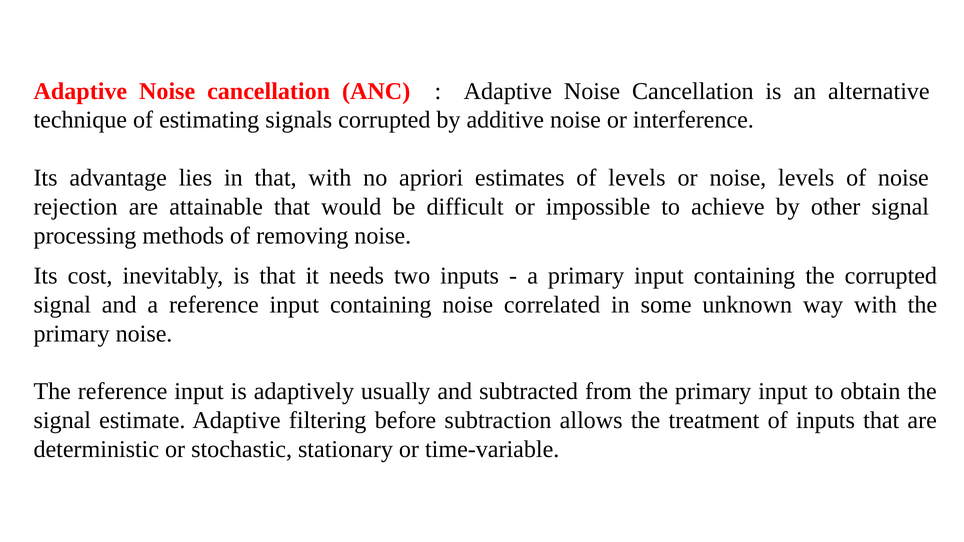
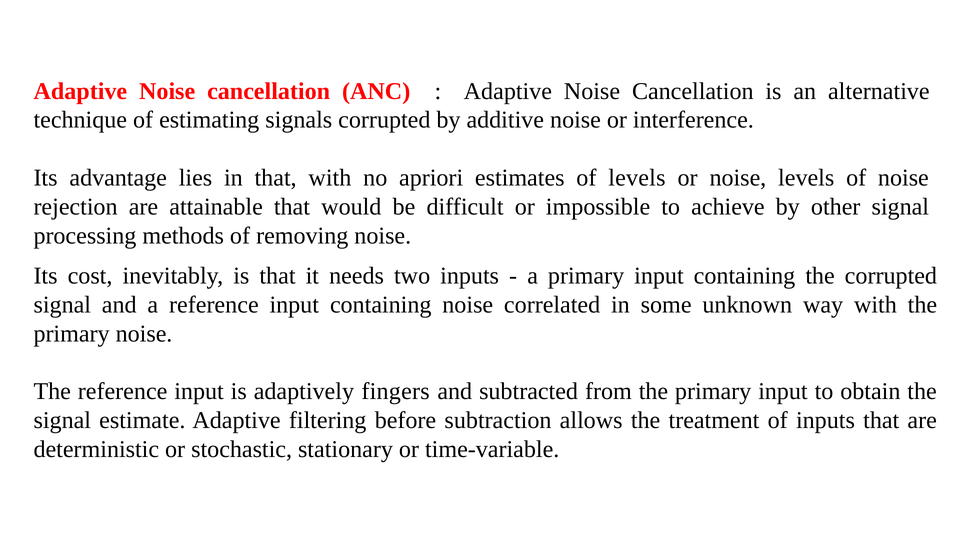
usually: usually -> fingers
